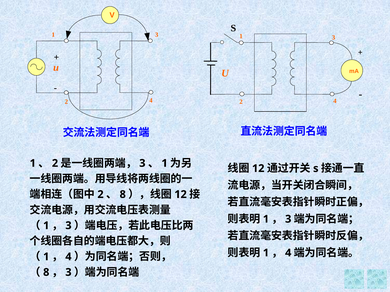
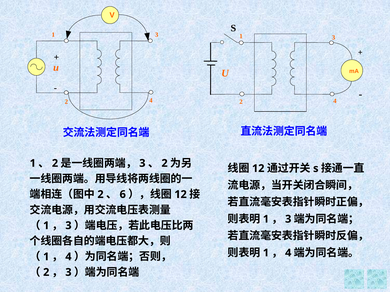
1 at (165, 164): 1 -> 2
8 at (123, 195): 8 -> 6
8 at (46, 273): 8 -> 2
